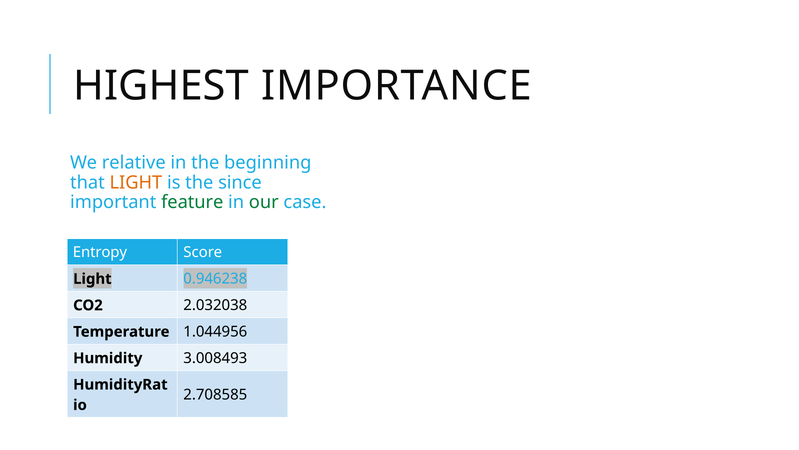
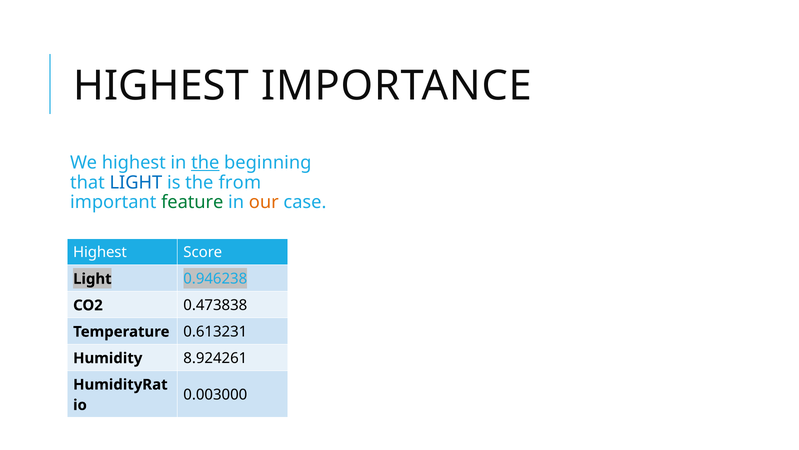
We relative: relative -> highest
the at (205, 163) underline: none -> present
LIGHT at (136, 182) colour: orange -> blue
since: since -> from
our colour: green -> orange
Entropy at (100, 252): Entropy -> Highest
2.032038: 2.032038 -> 0.473838
1.044956: 1.044956 -> 0.613231
3.008493: 3.008493 -> 8.924261
2.708585: 2.708585 -> 0.003000
